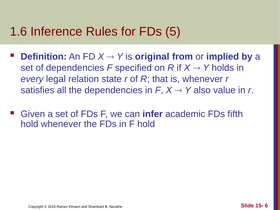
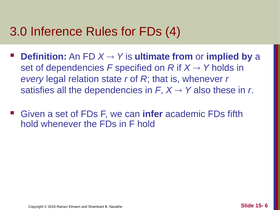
1.6: 1.6 -> 3.0
5: 5 -> 4
original: original -> ultimate
value: value -> these
